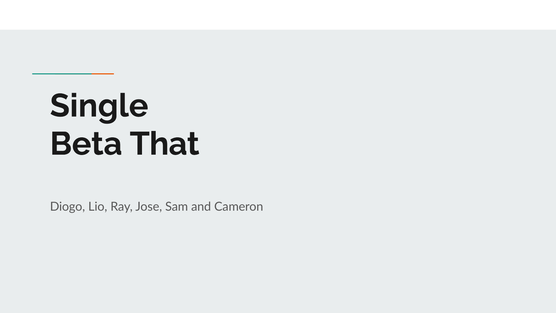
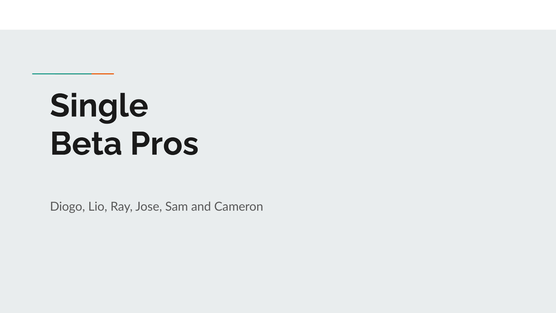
That: That -> Pros
